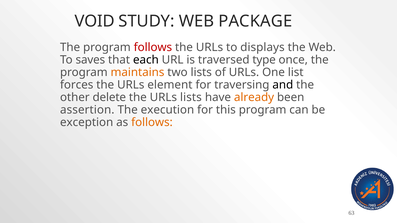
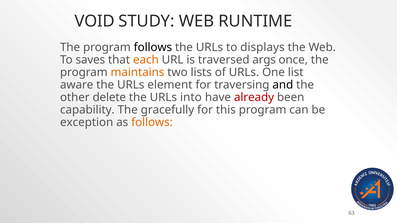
PACKAGE: PACKAGE -> RUNTIME
follows at (153, 47) colour: red -> black
each colour: black -> orange
type: type -> args
forces: forces -> aware
URLs lists: lists -> into
already colour: orange -> red
assertion: assertion -> capability
execution: execution -> gracefully
